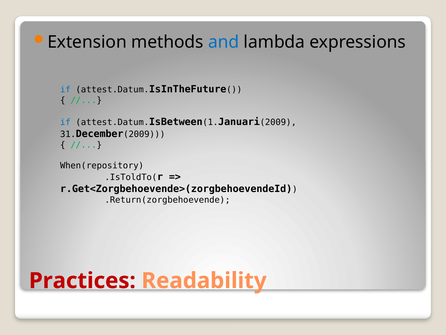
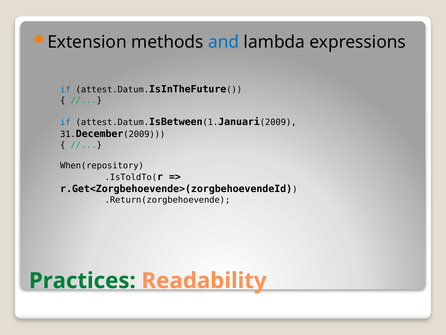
Practices colour: red -> green
